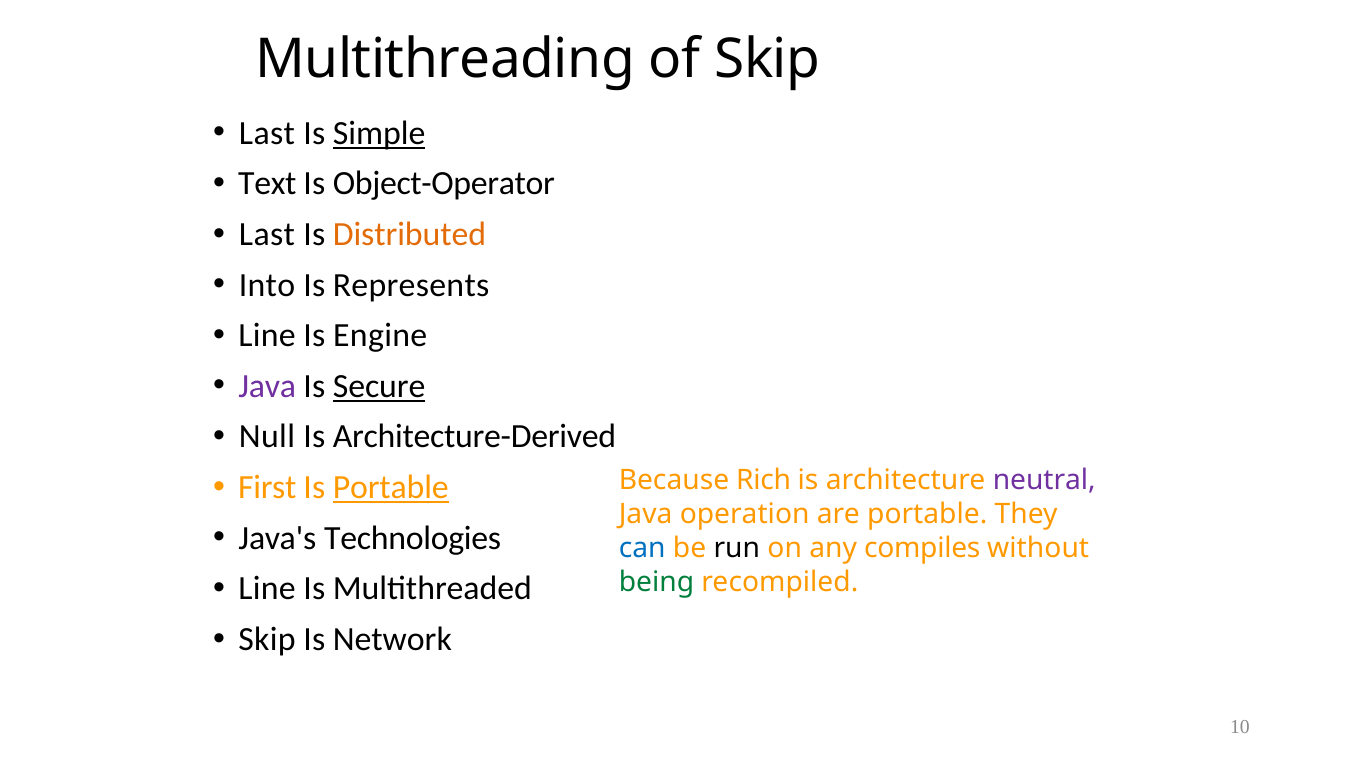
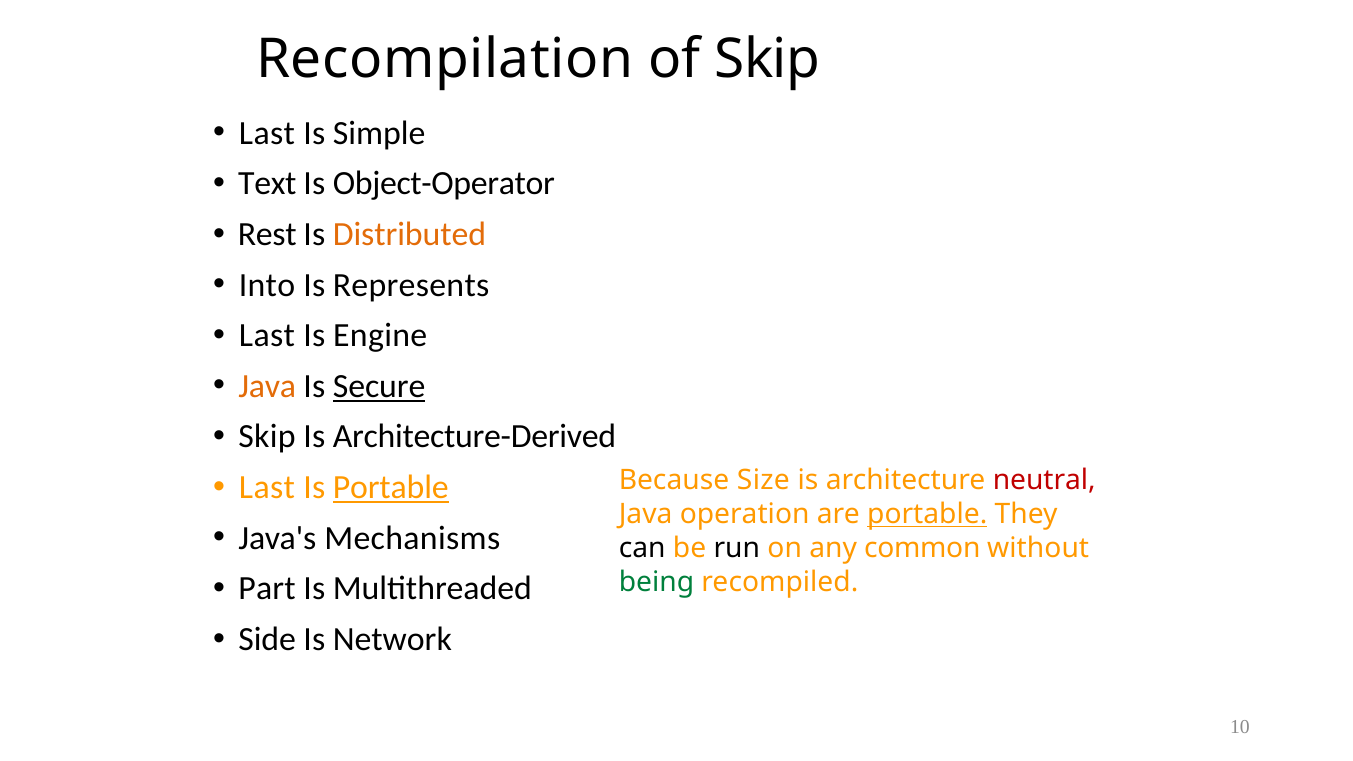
Multithreading: Multithreading -> Recompilation
Simple underline: present -> none
Last at (267, 234): Last -> Rest
Line at (267, 336): Line -> Last
Java at (267, 386) colour: purple -> orange
Null at (267, 437): Null -> Skip
First at (267, 487): First -> Last
Rich: Rich -> Size
neutral colour: purple -> red
portable at (927, 514) underline: none -> present
Technologies: Technologies -> Mechanisms
can colour: blue -> black
compiles: compiles -> common
Line at (267, 589): Line -> Part
Skip at (267, 639): Skip -> Side
